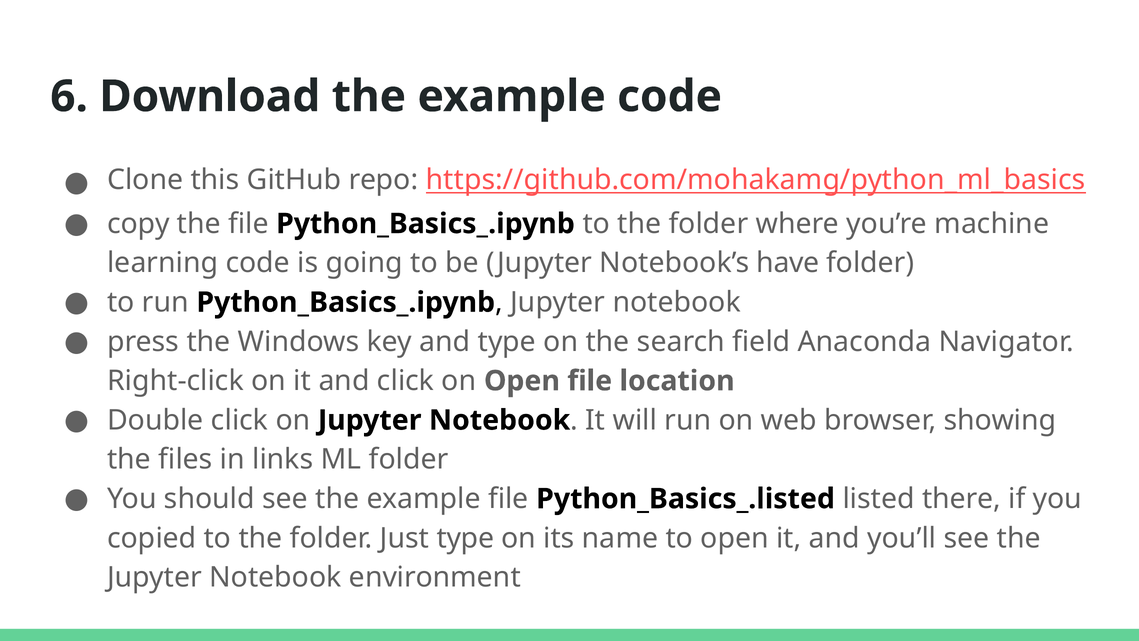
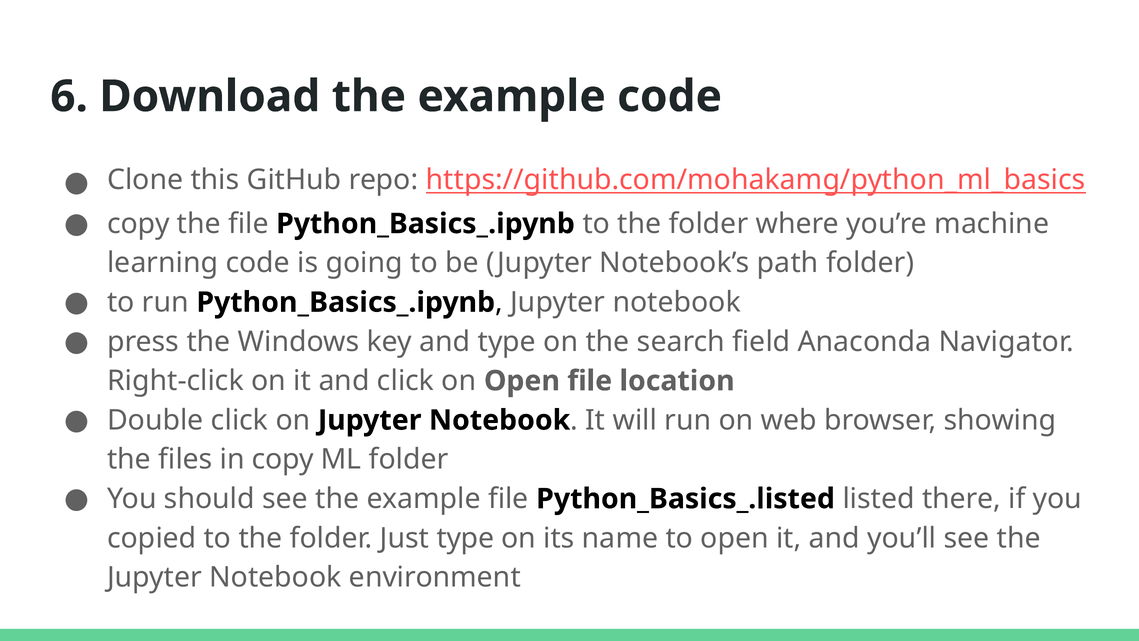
have: have -> path
in links: links -> copy
